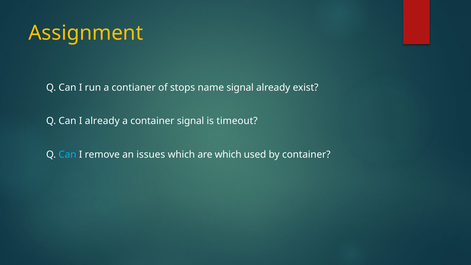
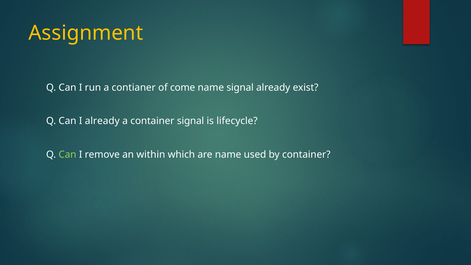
stops: stops -> come
timeout: timeout -> lifecycle
Can at (67, 154) colour: light blue -> light green
issues: issues -> within
are which: which -> name
